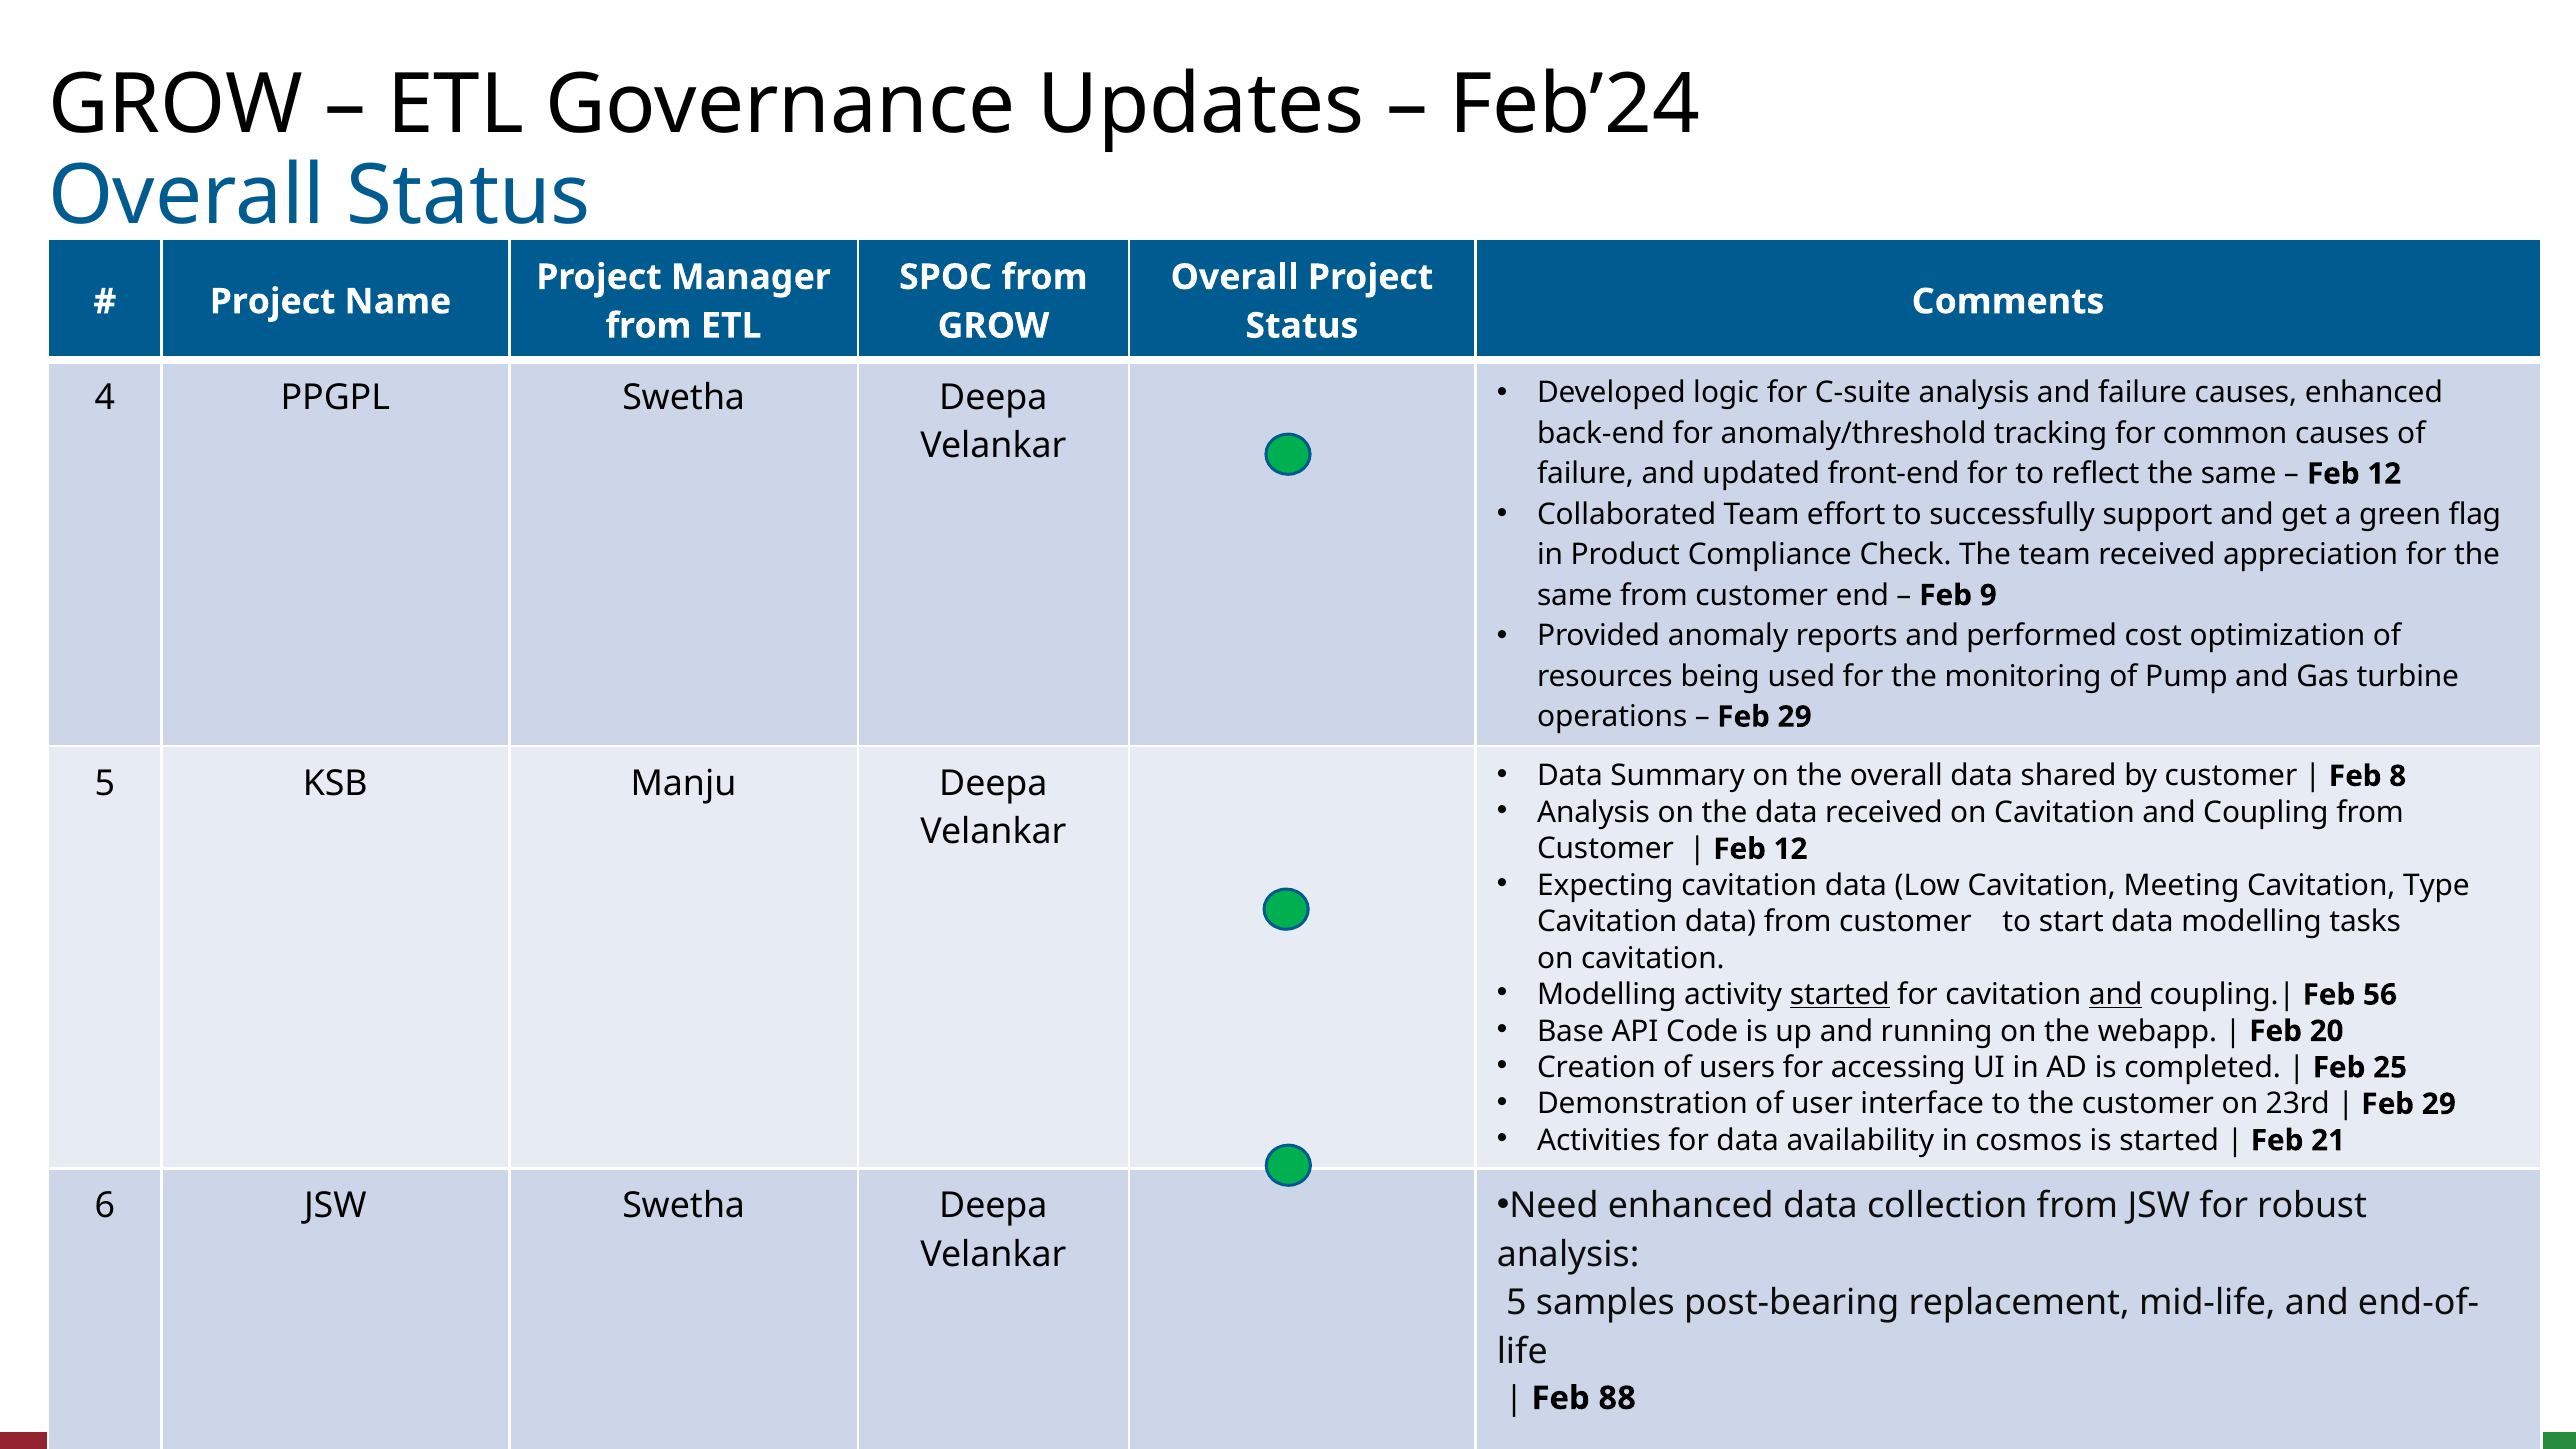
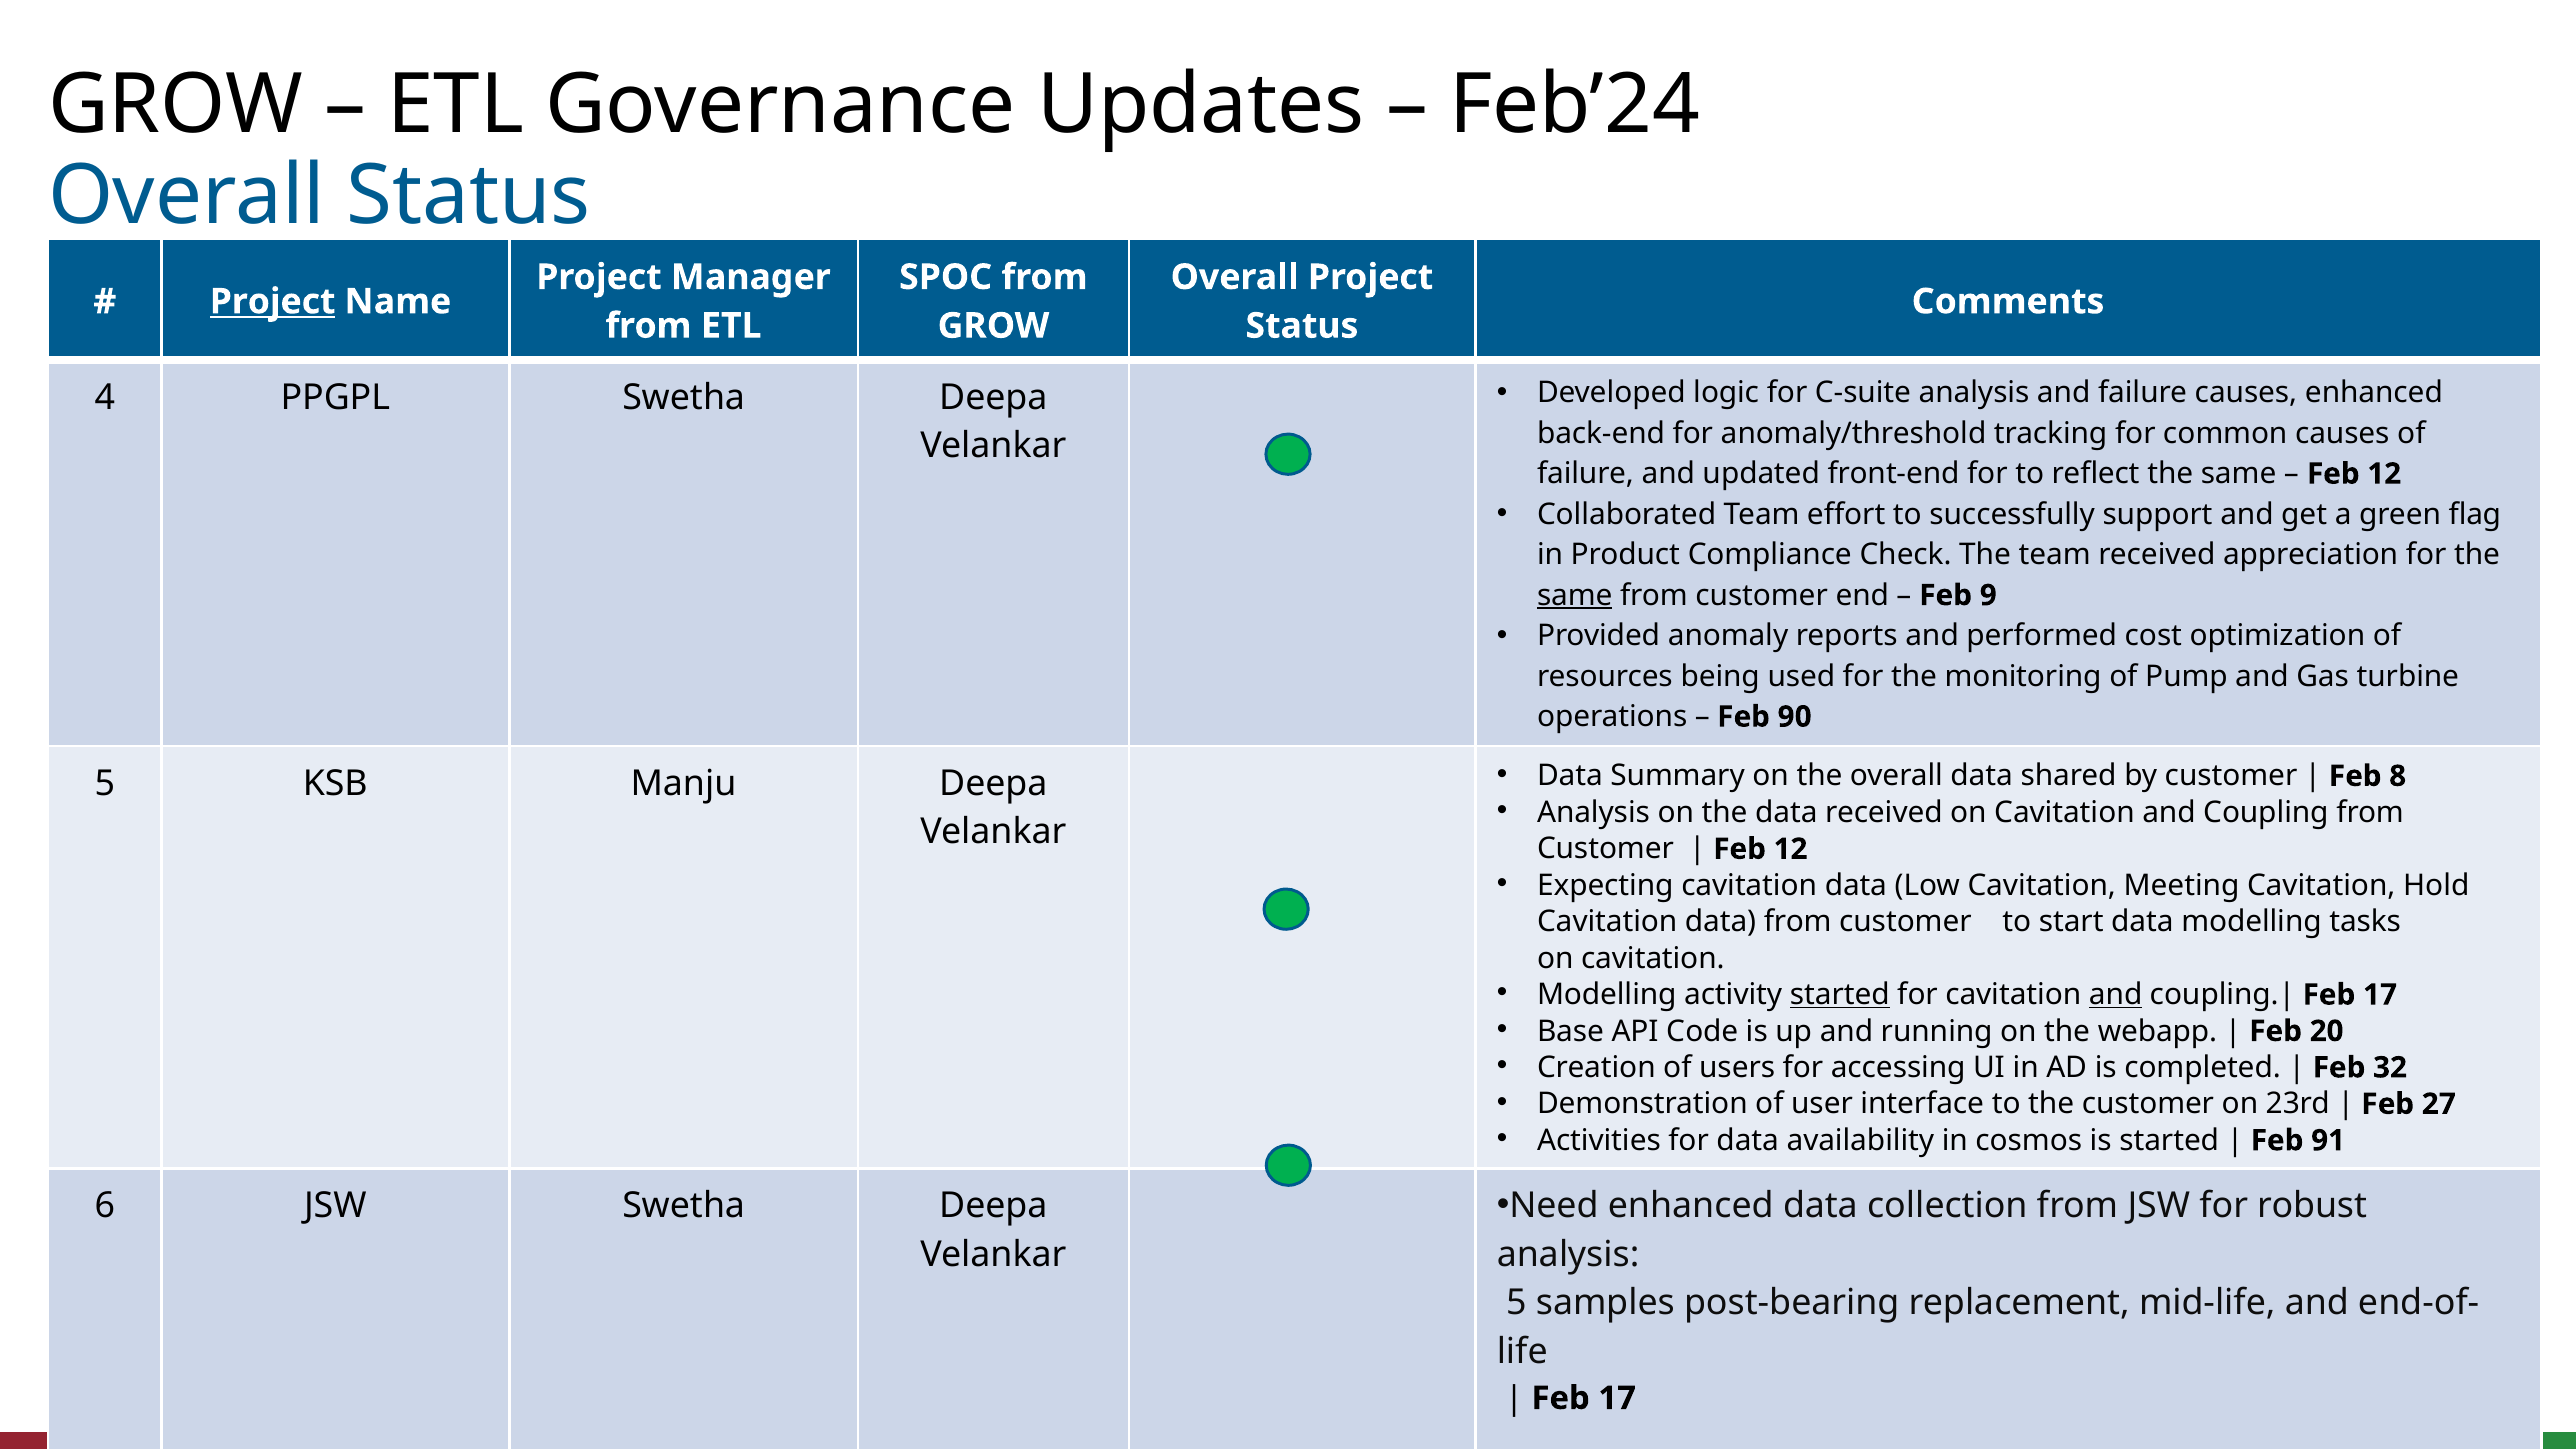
Project at (273, 302) underline: none -> present
same at (1575, 595) underline: none -> present
29 at (1795, 717): 29 -> 90
Type: Type -> Hold
56 at (2380, 995): 56 -> 17
25: 25 -> 32
29 at (2439, 1104): 29 -> 27
21: 21 -> 91
88 at (1617, 1398): 88 -> 17
